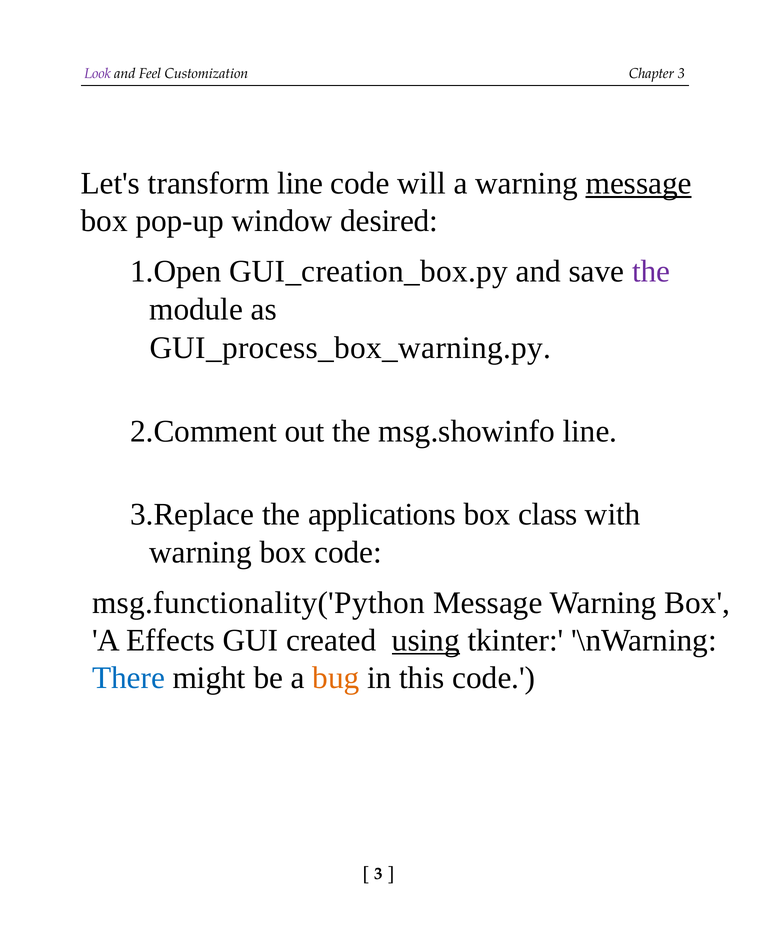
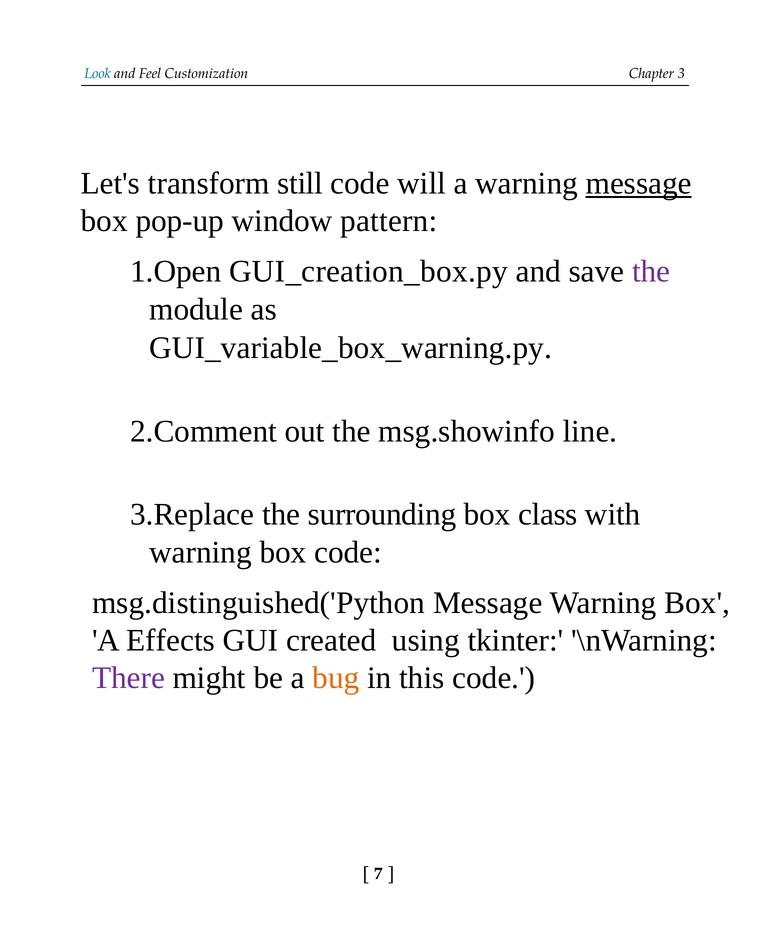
Look colour: purple -> blue
transform line: line -> still
desired: desired -> pattern
GUI_process_box_warning.py: GUI_process_box_warning.py -> GUI_variable_box_warning.py
applications: applications -> surrounding
msg.functionality('Python: msg.functionality('Python -> msg.distinguished('Python
using underline: present -> none
There colour: blue -> purple
3 at (378, 873): 3 -> 7
